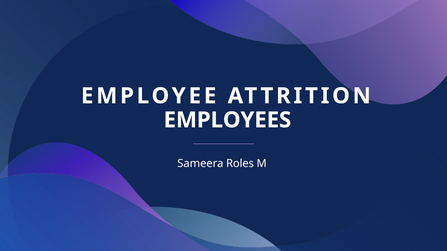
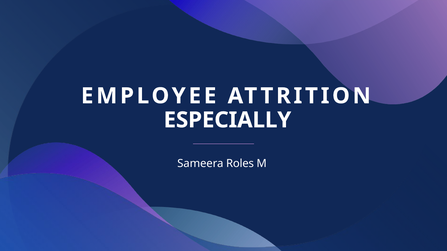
EMPLOYEES: EMPLOYEES -> ESPECIALLY
